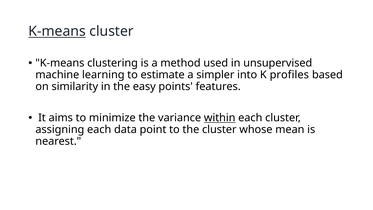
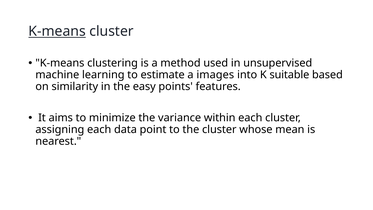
simpler: simpler -> images
profiles: profiles -> suitable
within underline: present -> none
